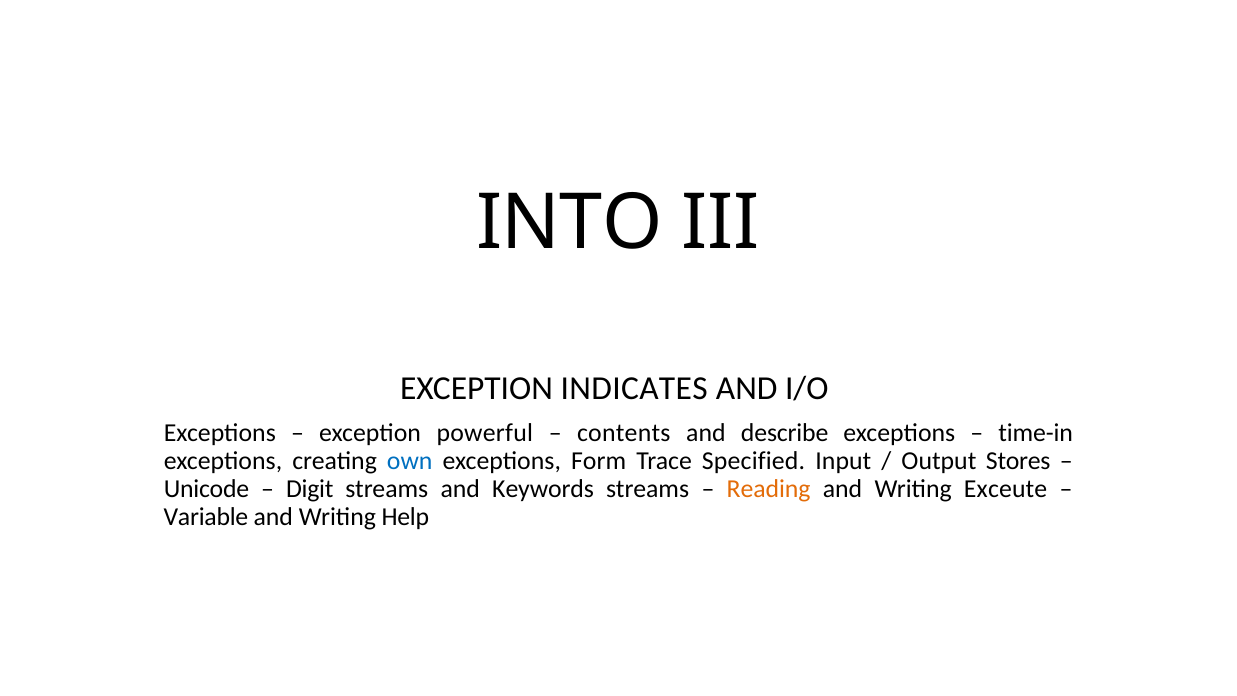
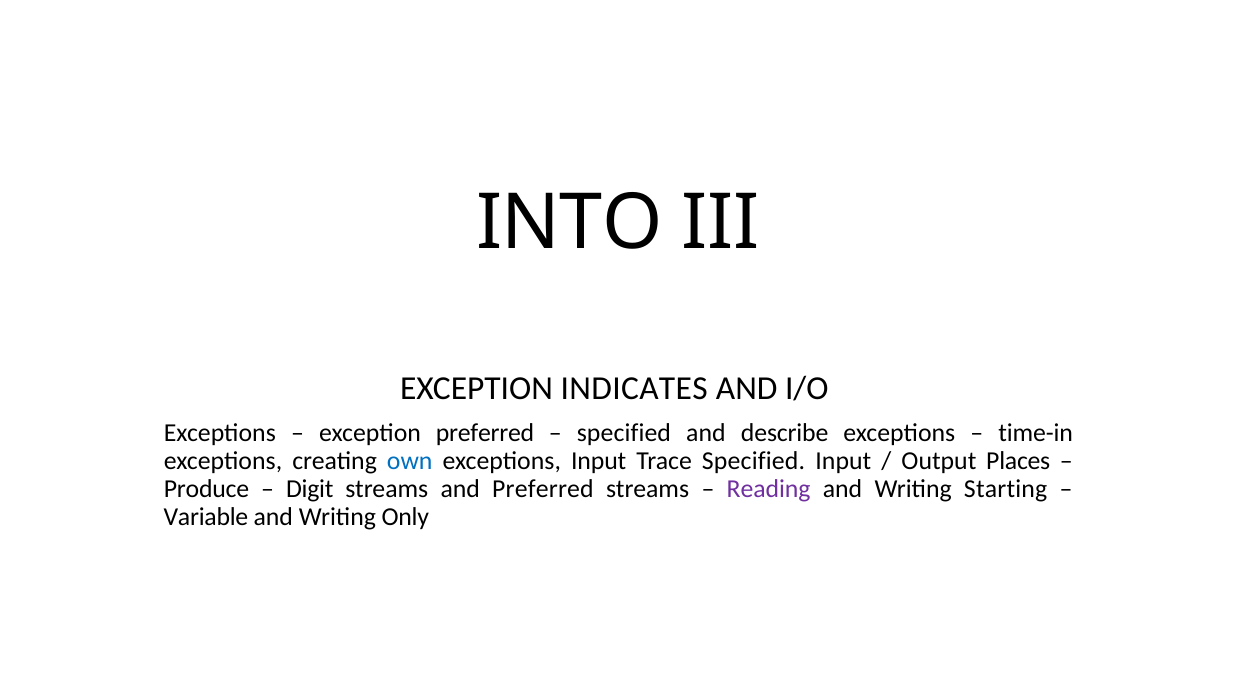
exception powerful: powerful -> preferred
contents at (624, 433): contents -> specified
exceptions Form: Form -> Input
Stores: Stores -> Places
Unicode: Unicode -> Produce
and Keywords: Keywords -> Preferred
Reading colour: orange -> purple
Exceute: Exceute -> Starting
Help: Help -> Only
